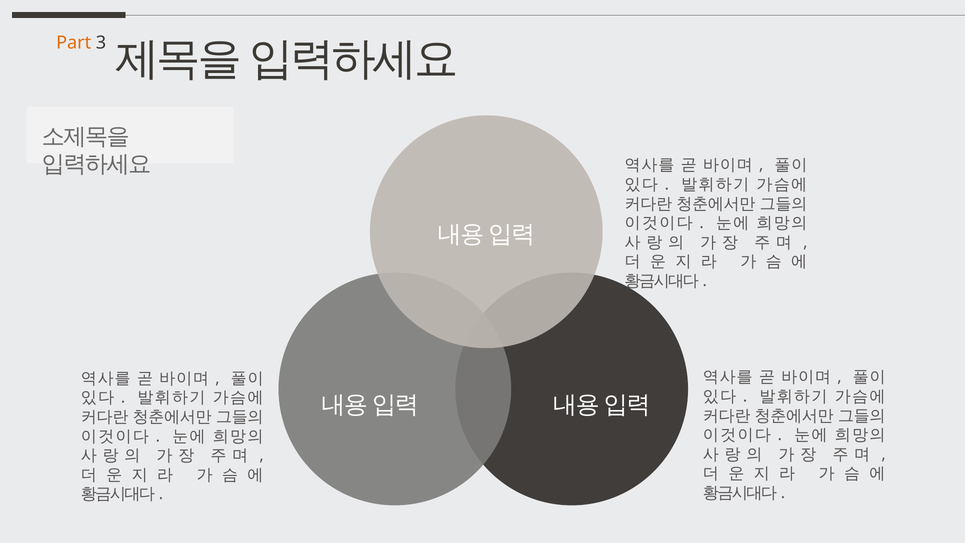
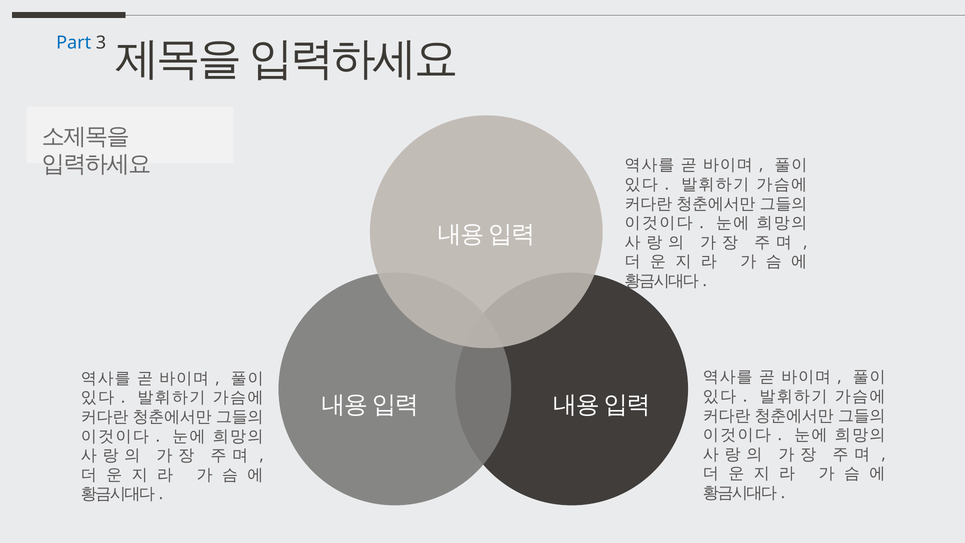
Part colour: orange -> blue
